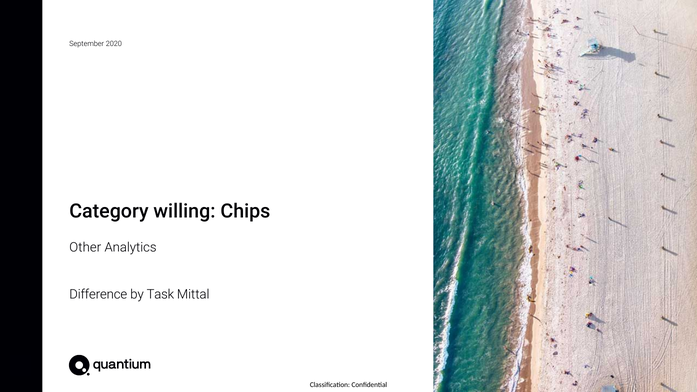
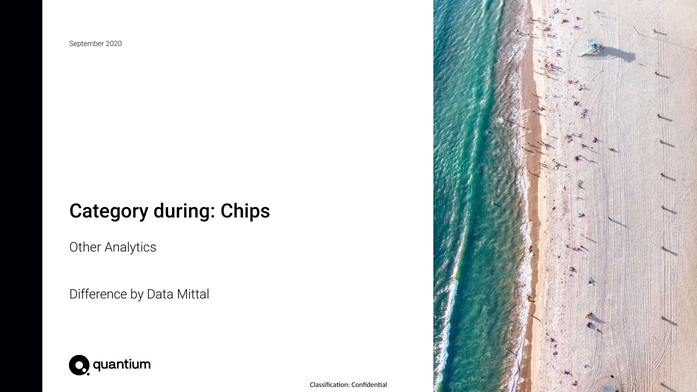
willing: willing -> during
Task: Task -> Data
